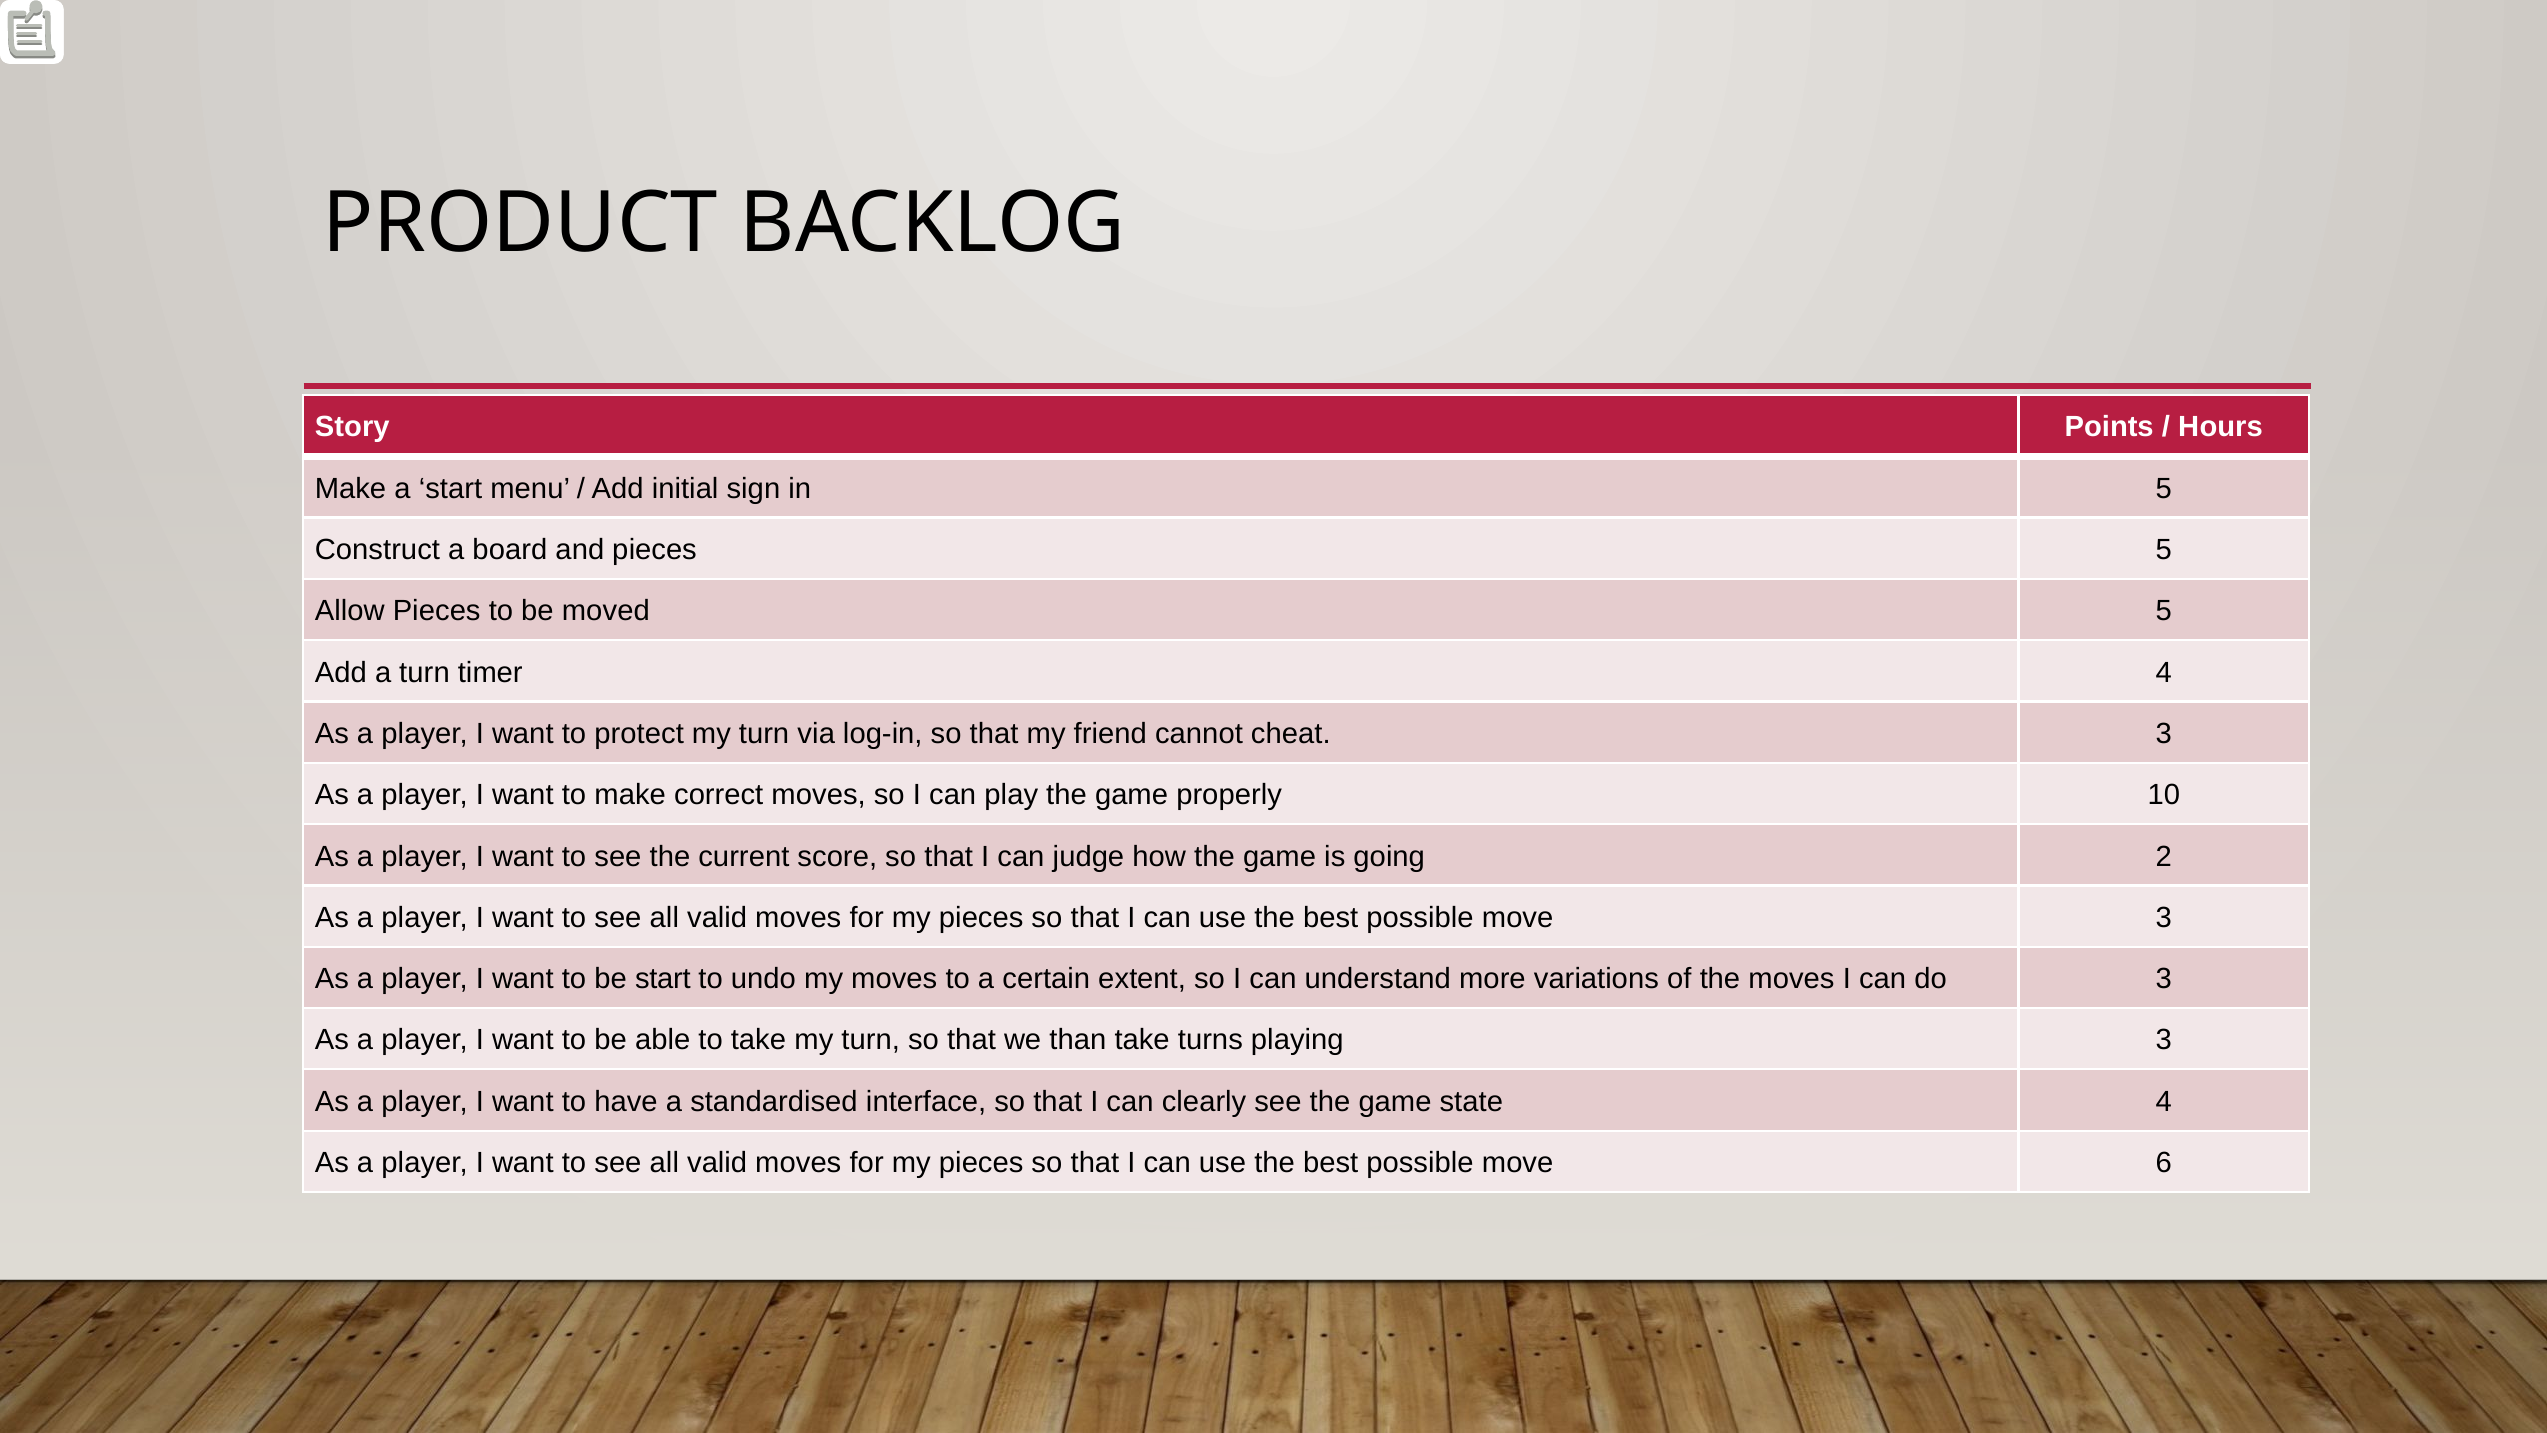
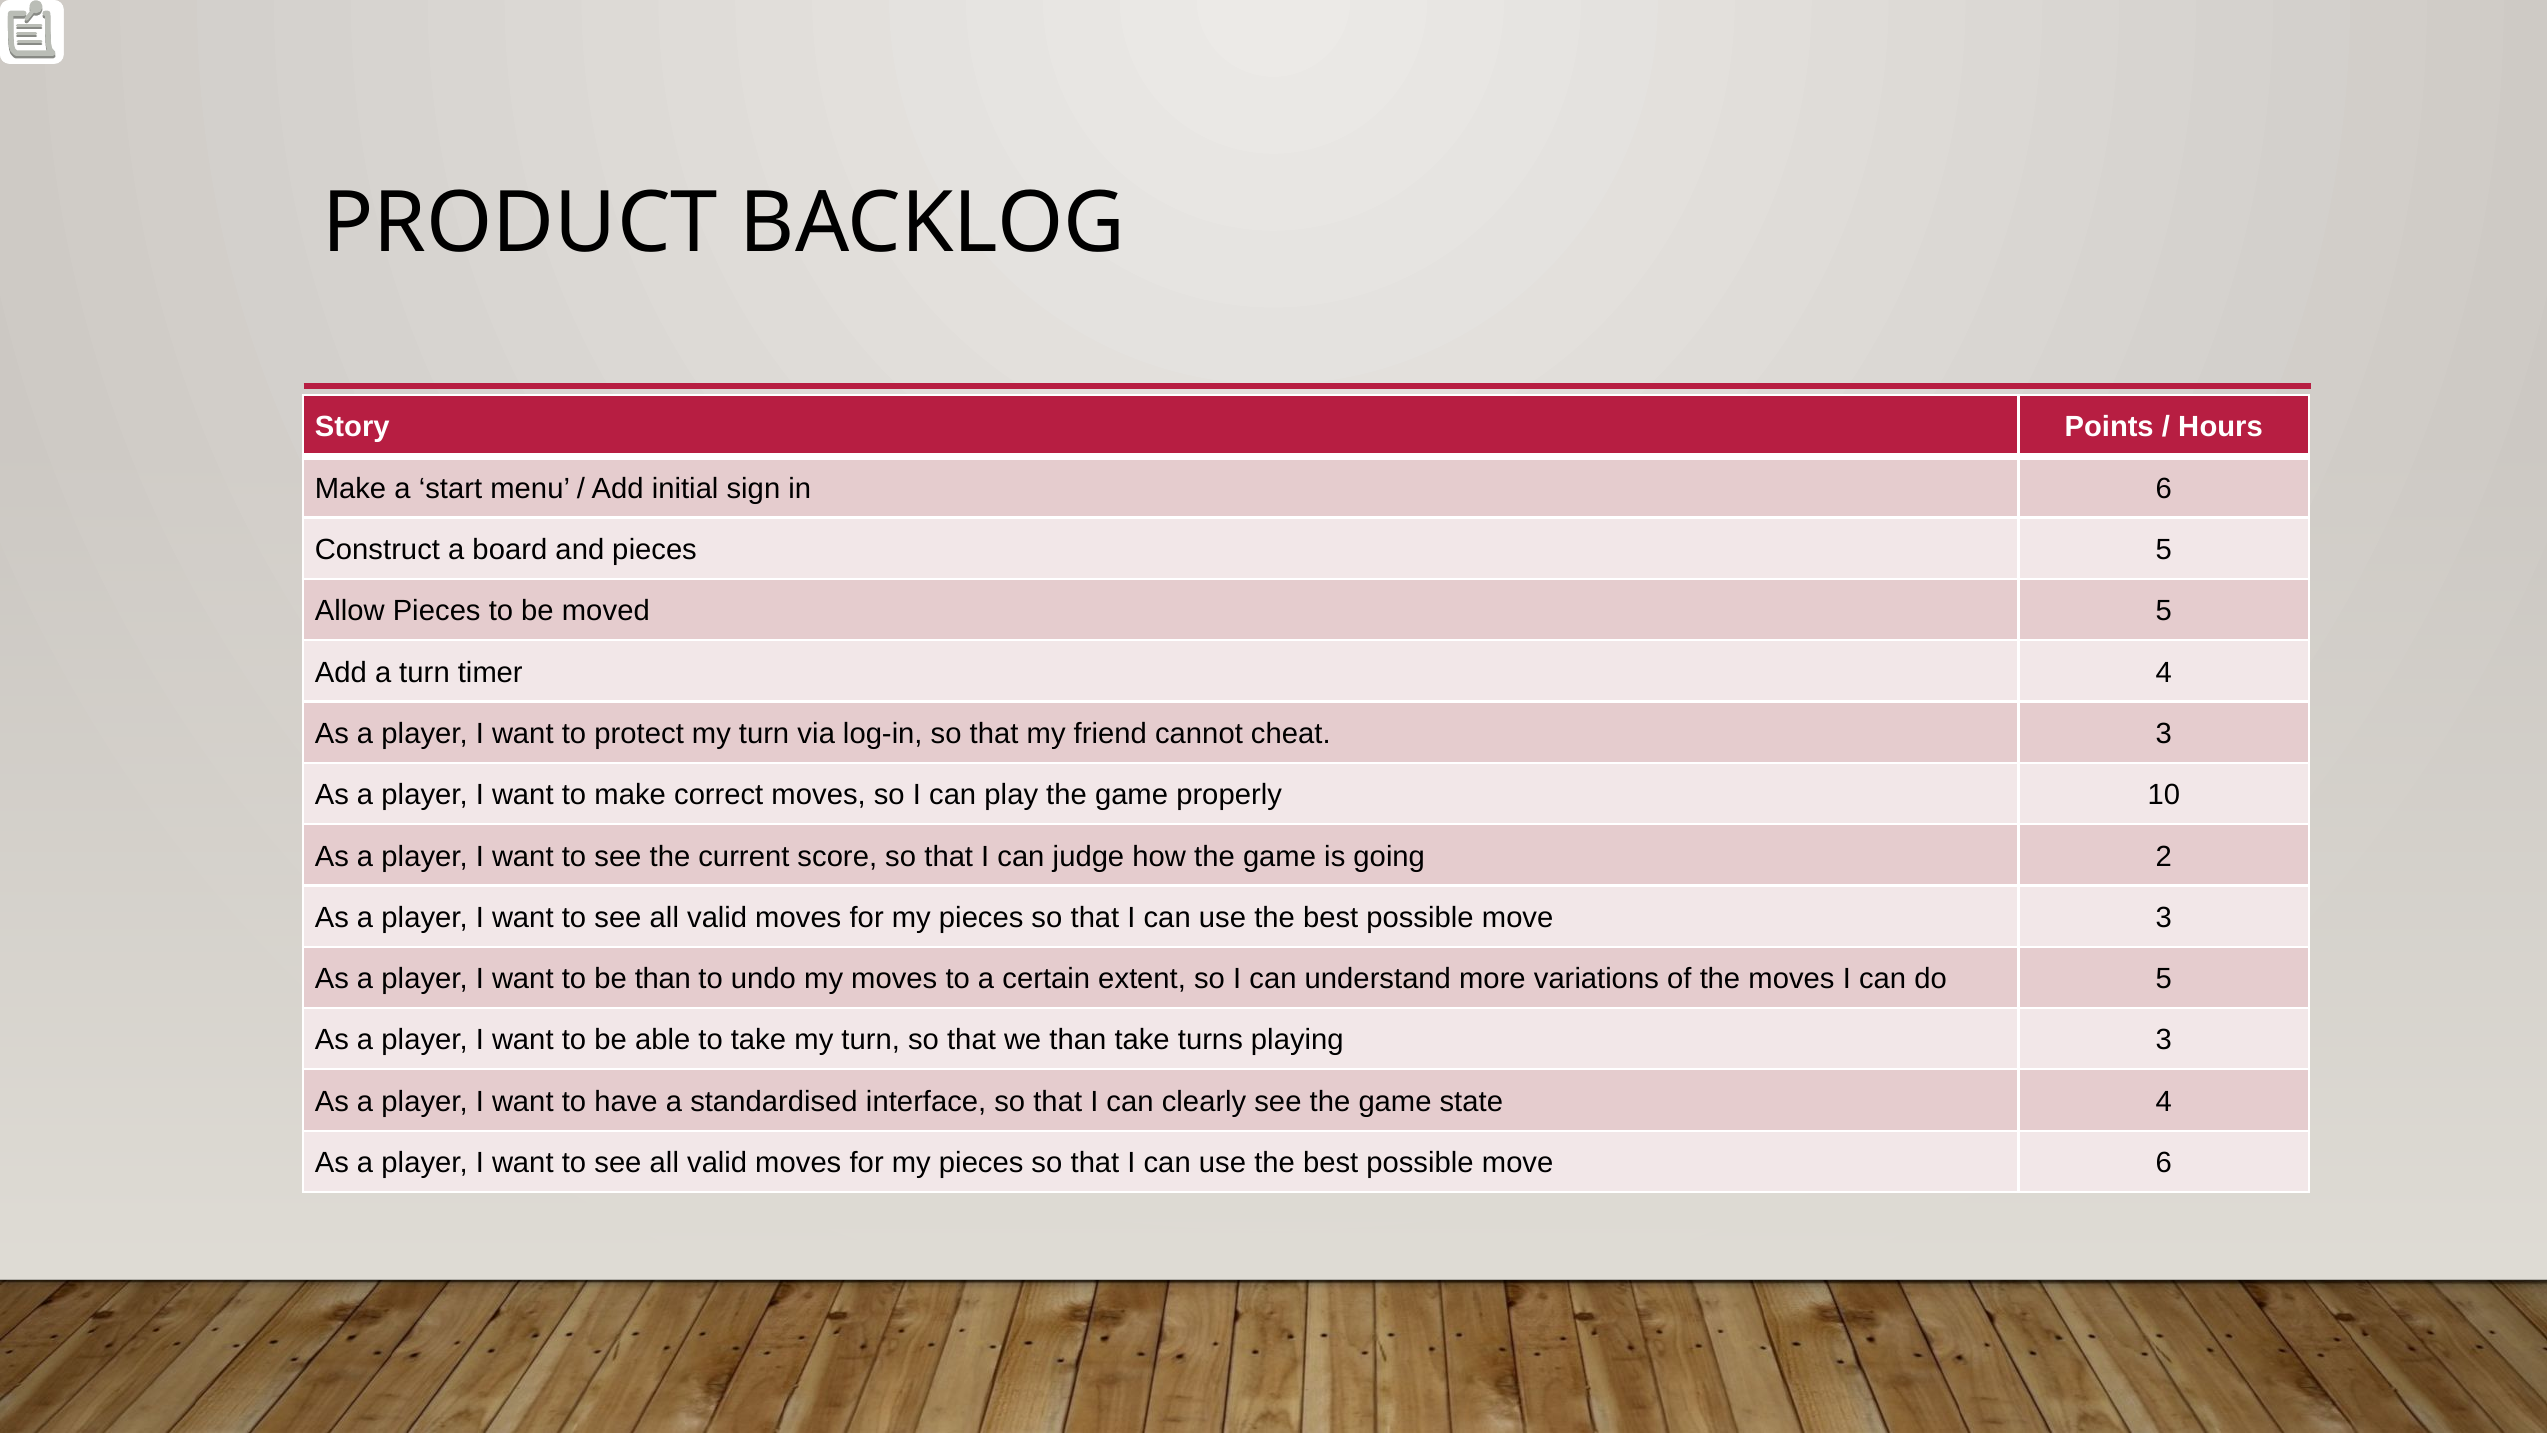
in 5: 5 -> 6
be start: start -> than
do 3: 3 -> 5
